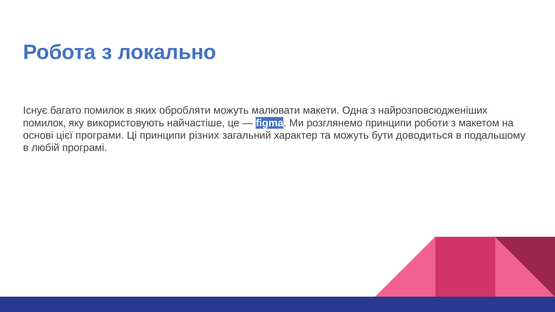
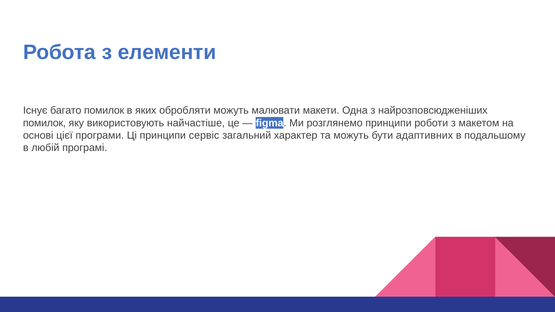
локально: локально -> елементи
різних: різних -> сервіс
доводиться: доводиться -> адаптивних
